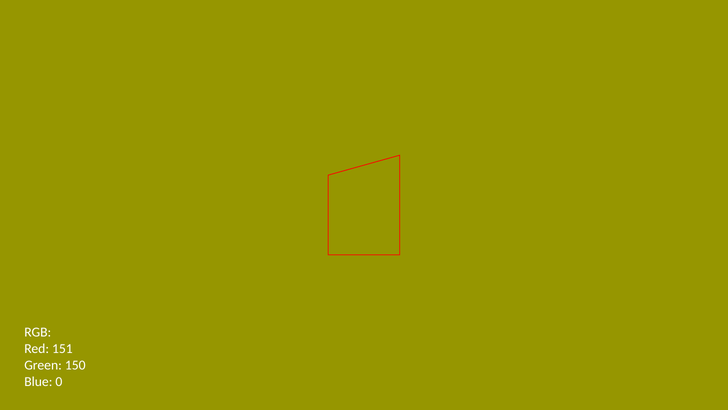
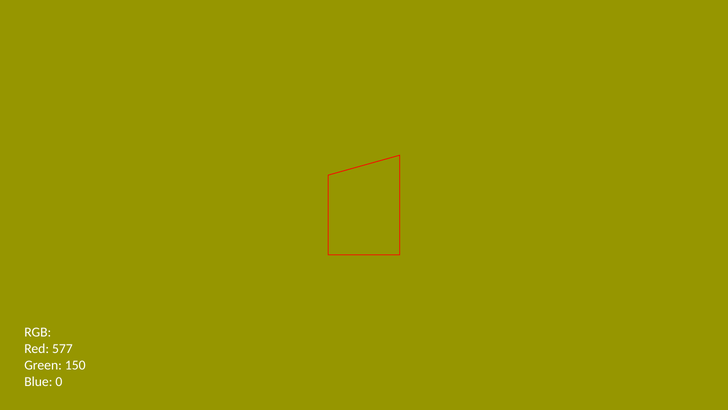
151: 151 -> 577
